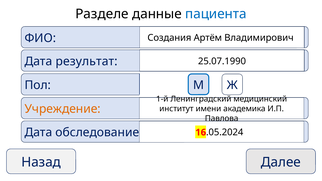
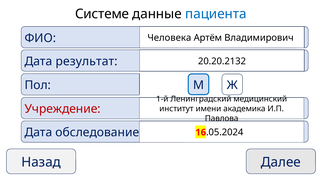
Разделе: Разделе -> Системе
Создания: Создания -> Человека
25.07.1990: 25.07.1990 -> 20.20.2132
Учреждение colour: orange -> red
